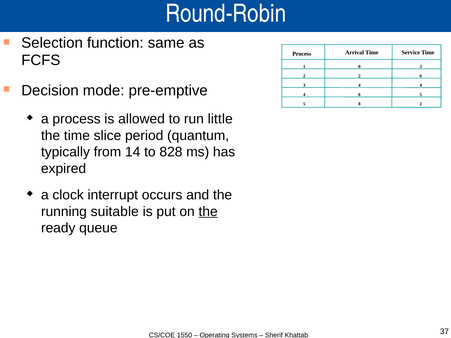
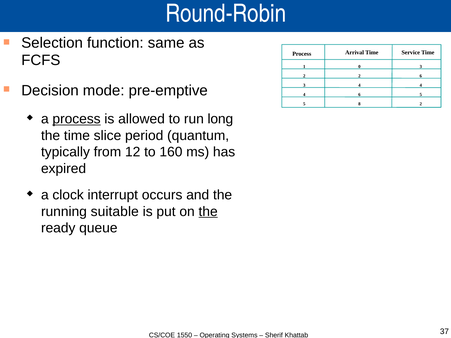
process at (77, 119) underline: none -> present
little: little -> long
14: 14 -> 12
828: 828 -> 160
